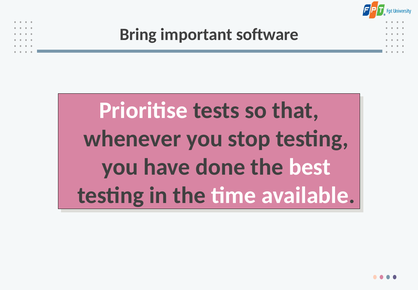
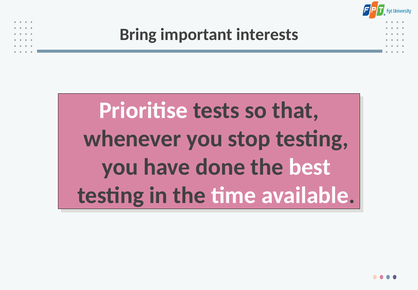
software: software -> interests
